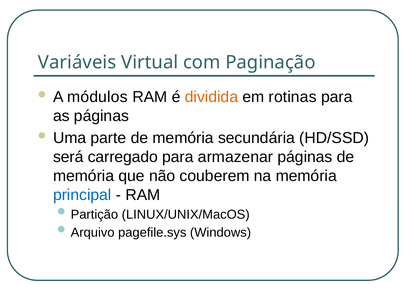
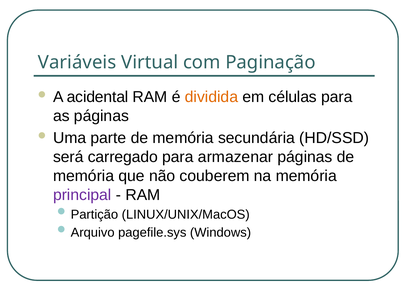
módulos: módulos -> acidental
rotinas: rotinas -> células
principal colour: blue -> purple
